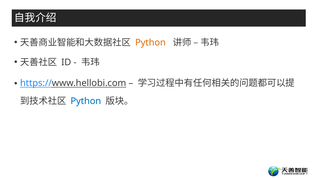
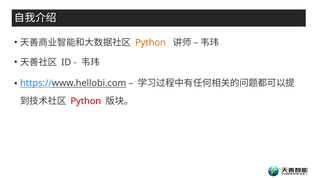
Python at (86, 101) colour: blue -> red
